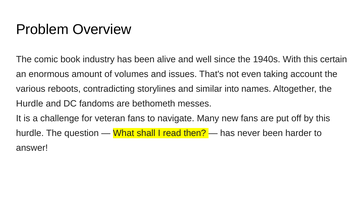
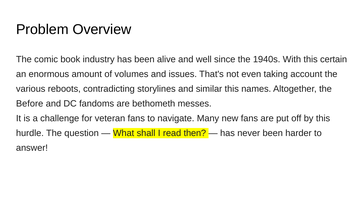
similar into: into -> this
Hurdle at (30, 104): Hurdle -> Before
